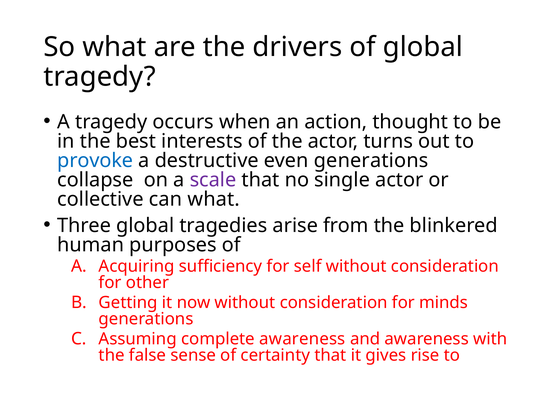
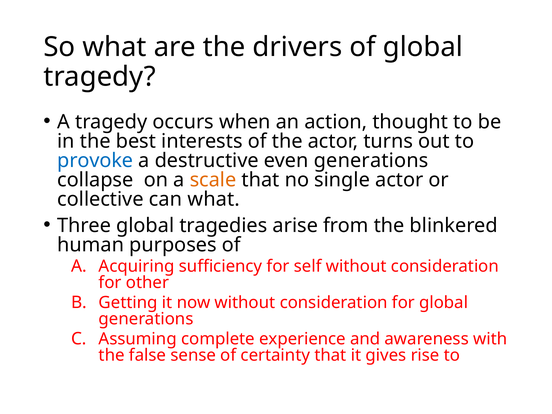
scale colour: purple -> orange
for minds: minds -> global
complete awareness: awareness -> experience
